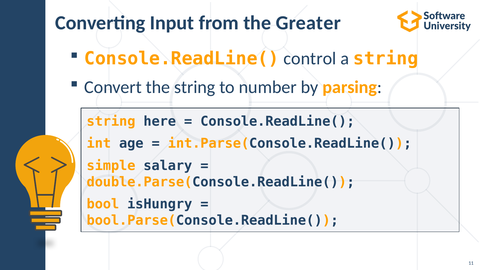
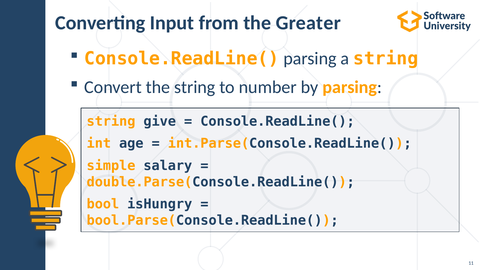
Console.ReadLine( control: control -> parsing
here: here -> give
